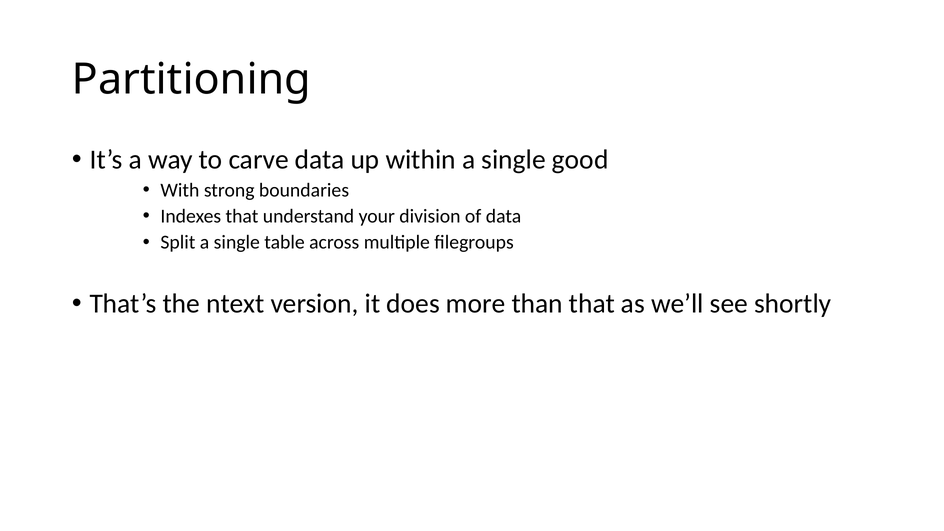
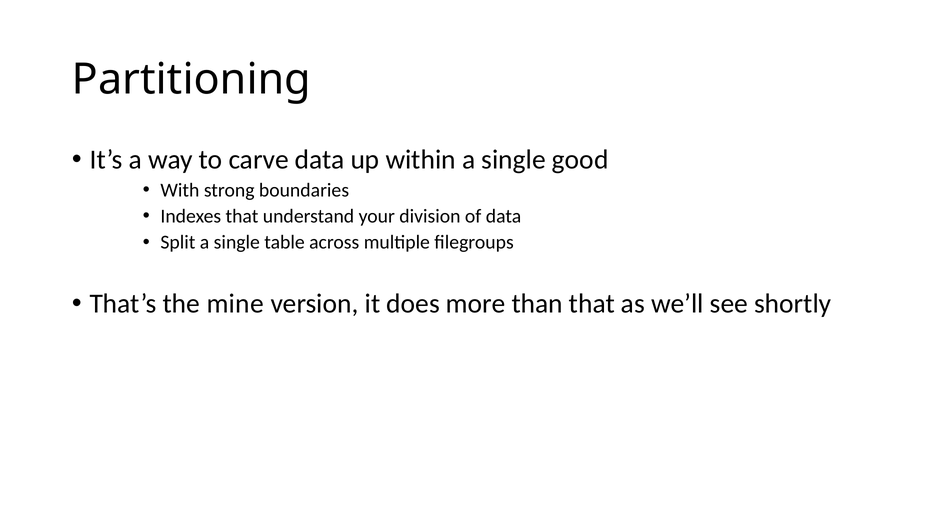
ntext: ntext -> mine
